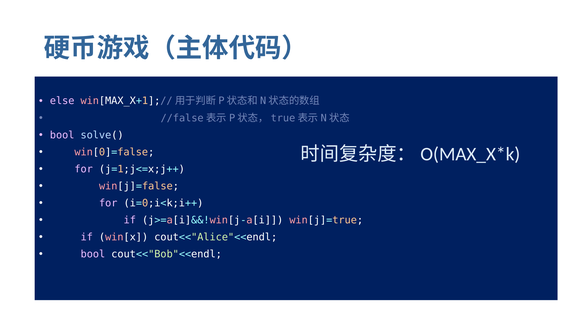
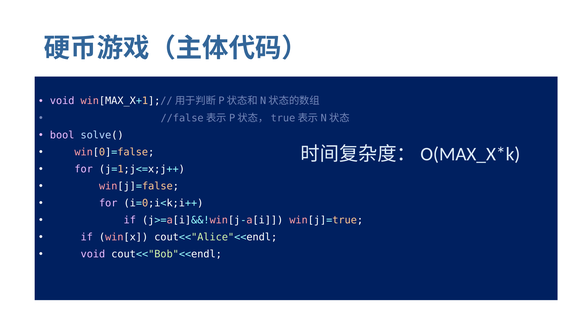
else at (62, 101): else -> void
bool at (93, 254): bool -> void
